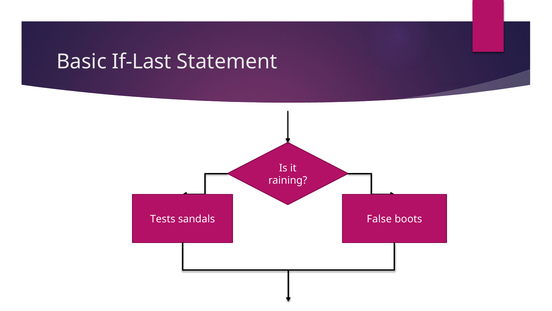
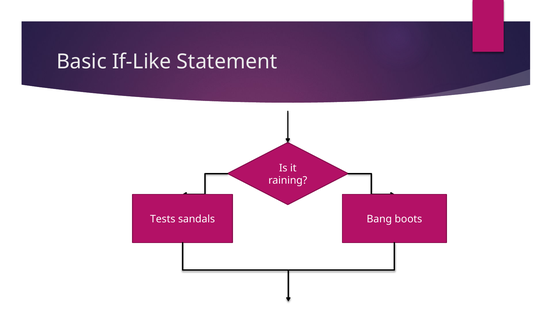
If-Last: If-Last -> If-Like
False: False -> Bang
